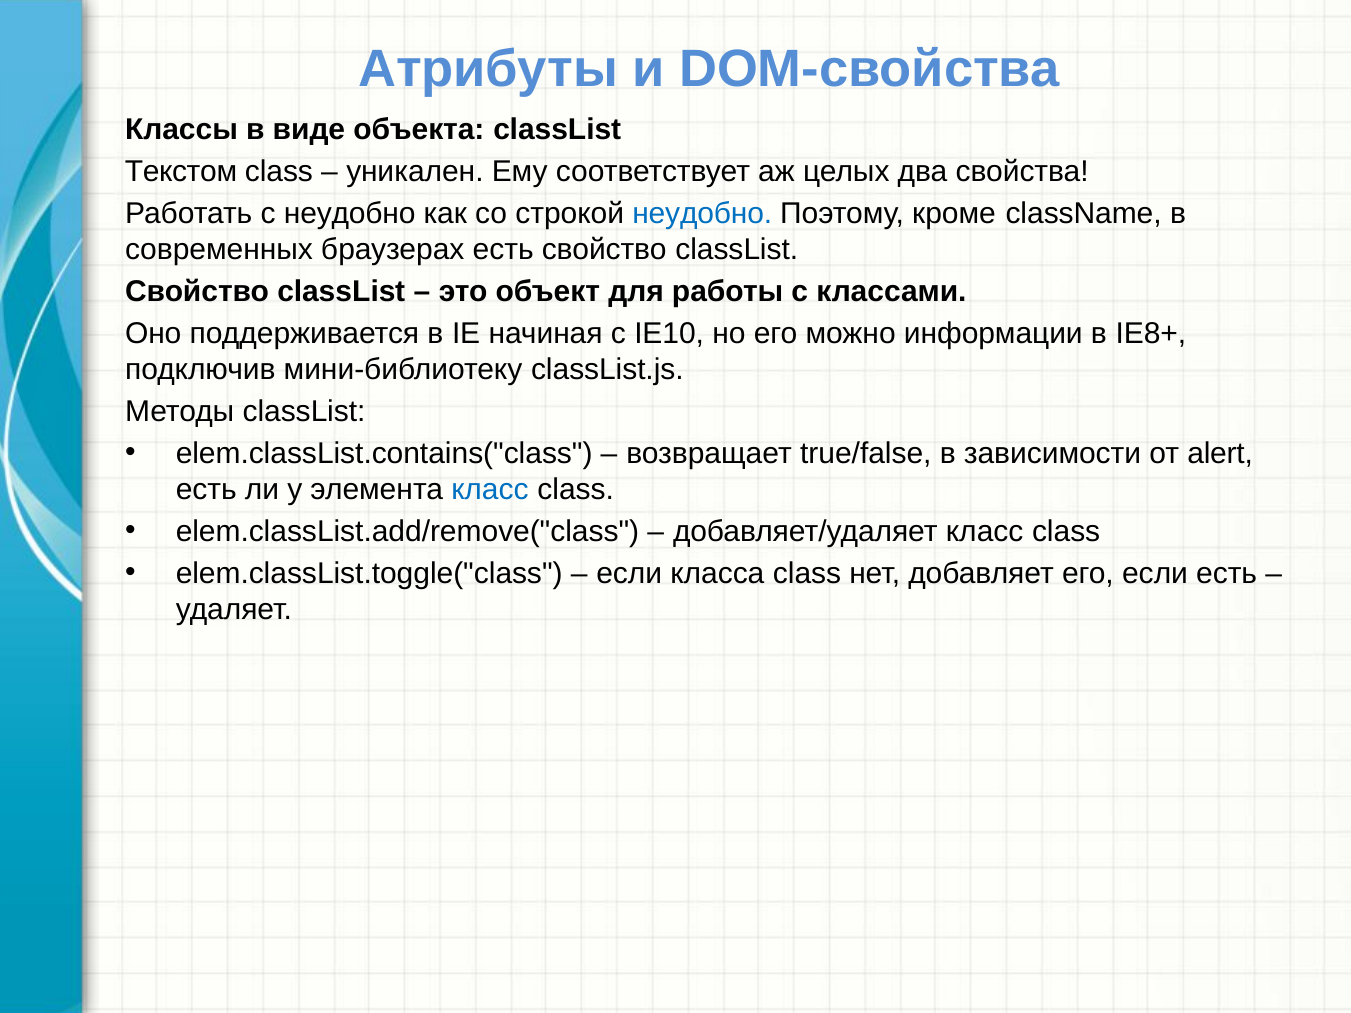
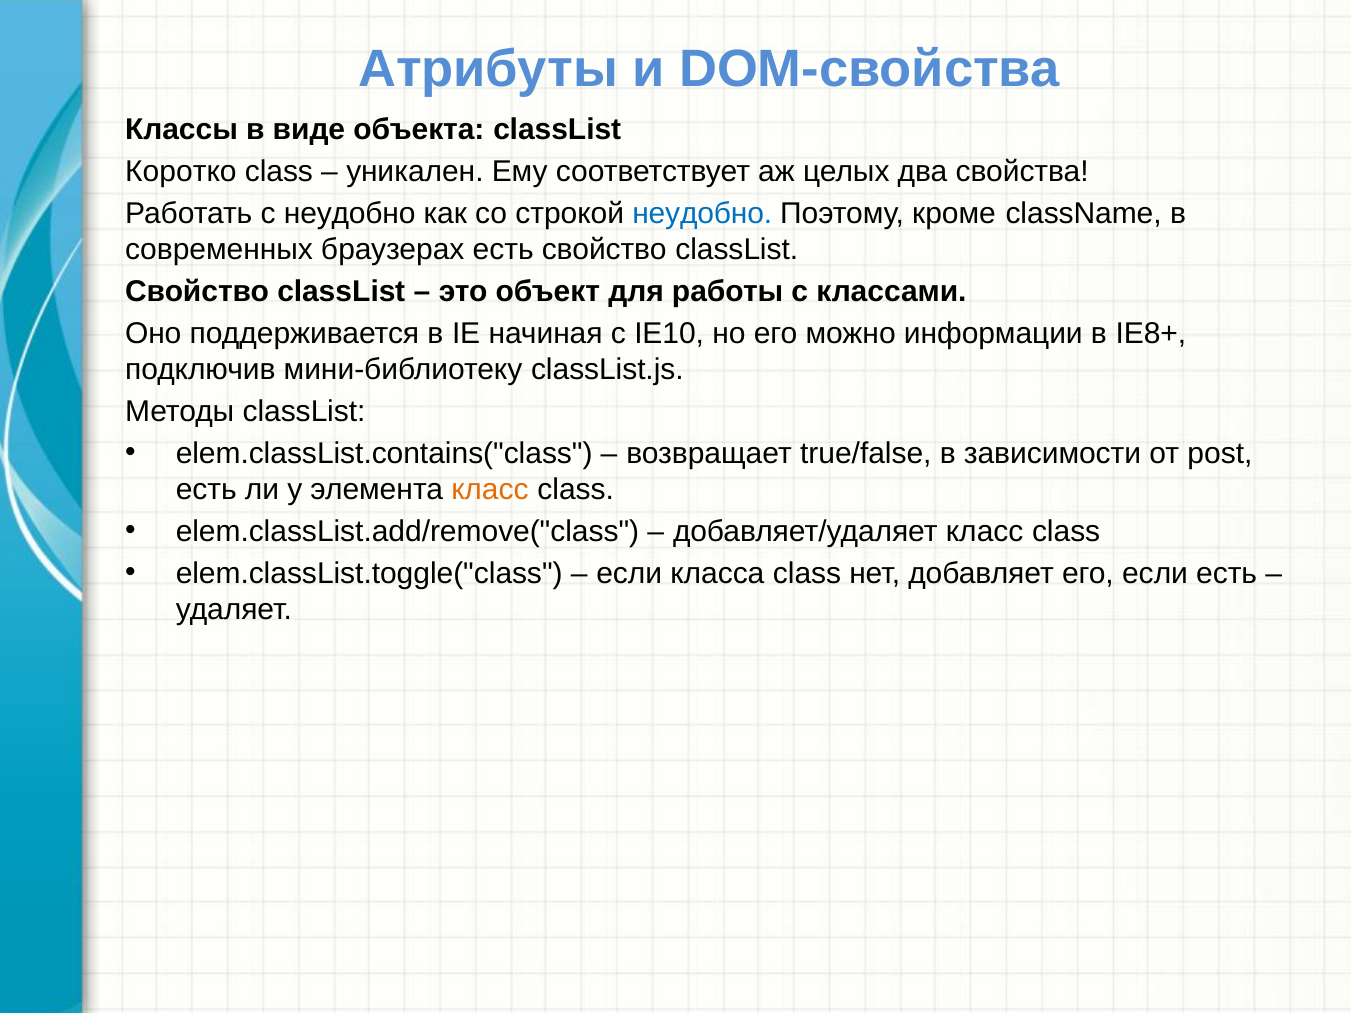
Текстом: Текстом -> Коротко
alert: alert -> post
класс at (490, 489) colour: blue -> orange
